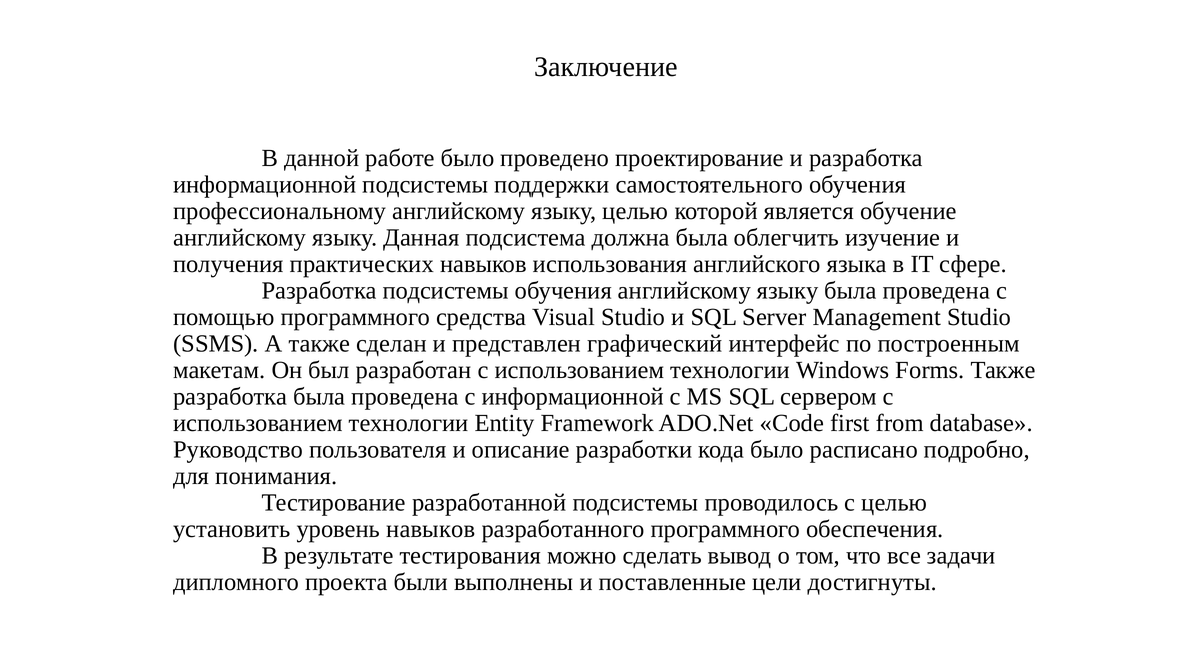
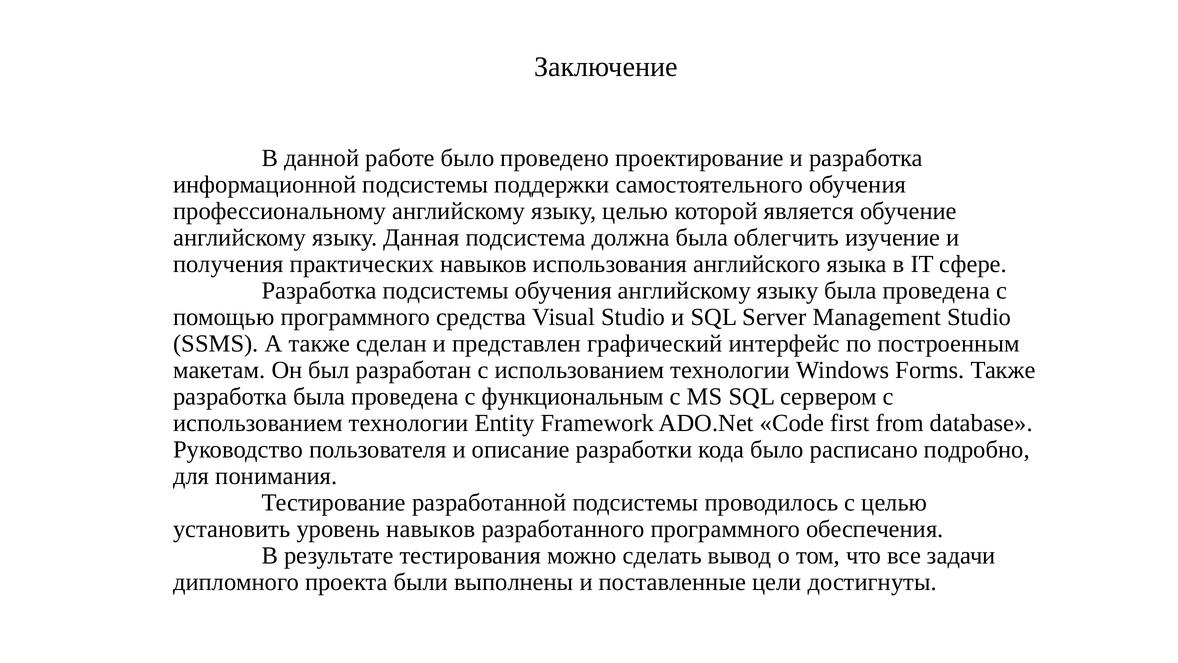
с информационной: информационной -> функциональным
